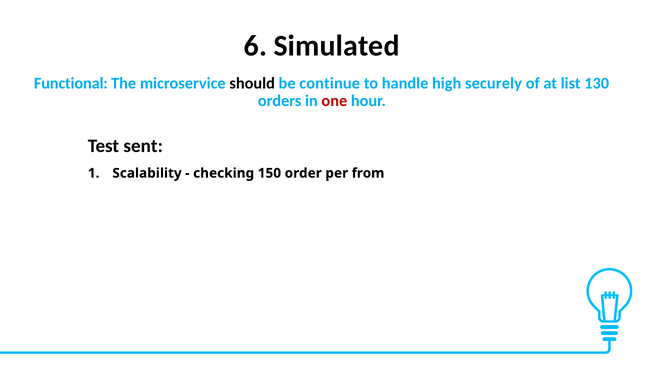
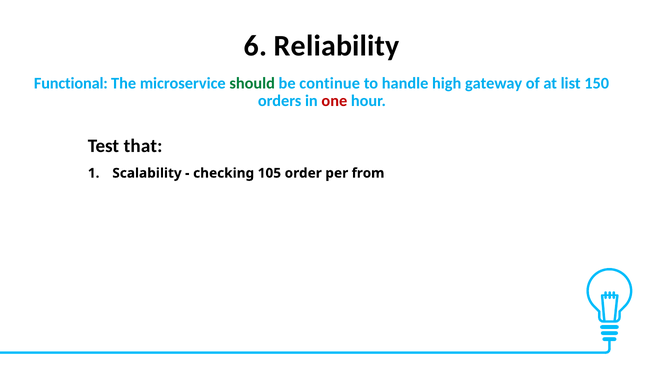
Simulated: Simulated -> Reliability
should colour: black -> green
securely: securely -> gateway
130: 130 -> 150
sent: sent -> that
150: 150 -> 105
